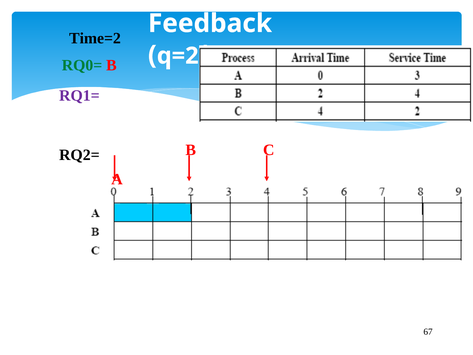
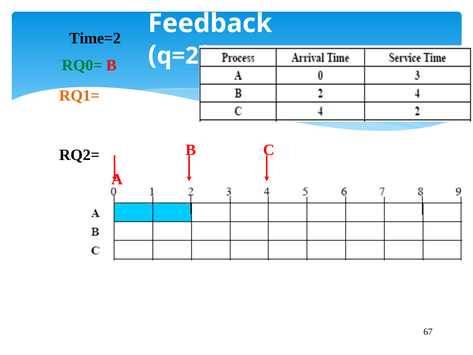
RQ1= colour: purple -> orange
